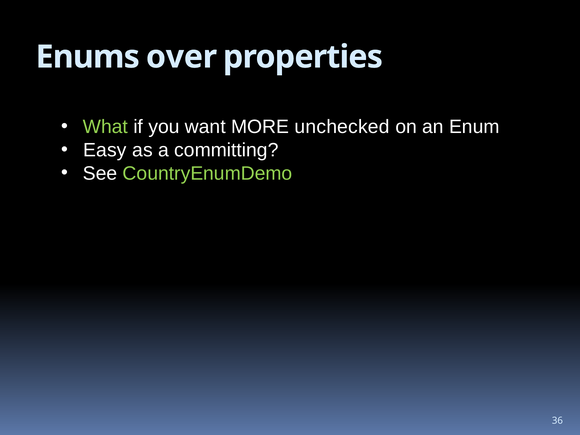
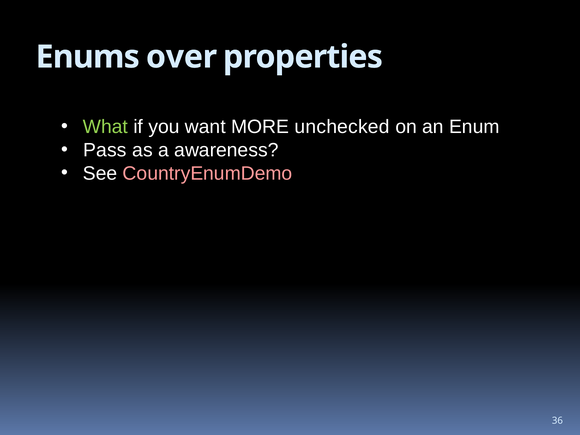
Easy: Easy -> Pass
committing: committing -> awareness
CountryEnumDemo colour: light green -> pink
